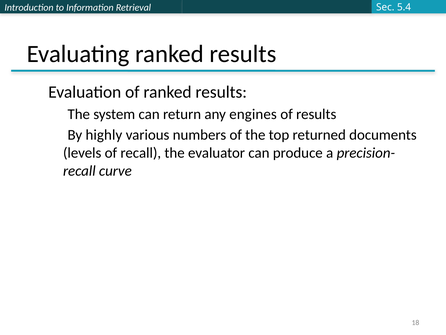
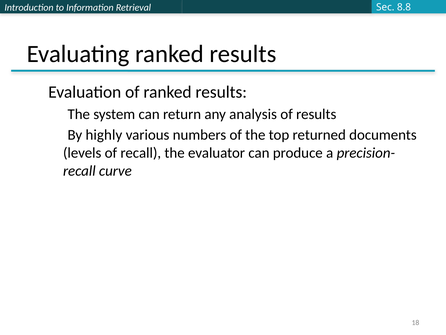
5.4: 5.4 -> 8.8
engines: engines -> analysis
